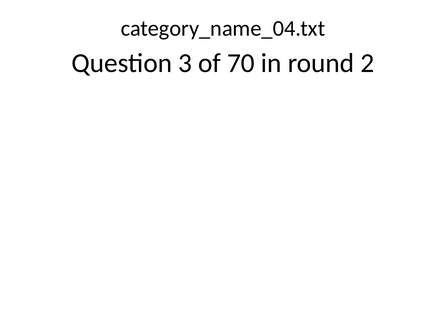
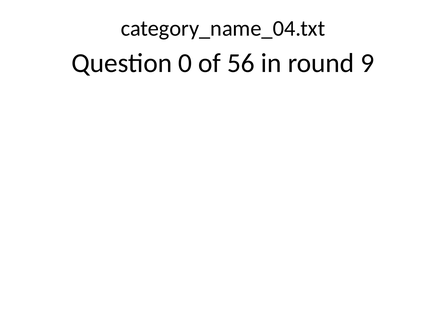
3: 3 -> 0
70: 70 -> 56
2: 2 -> 9
